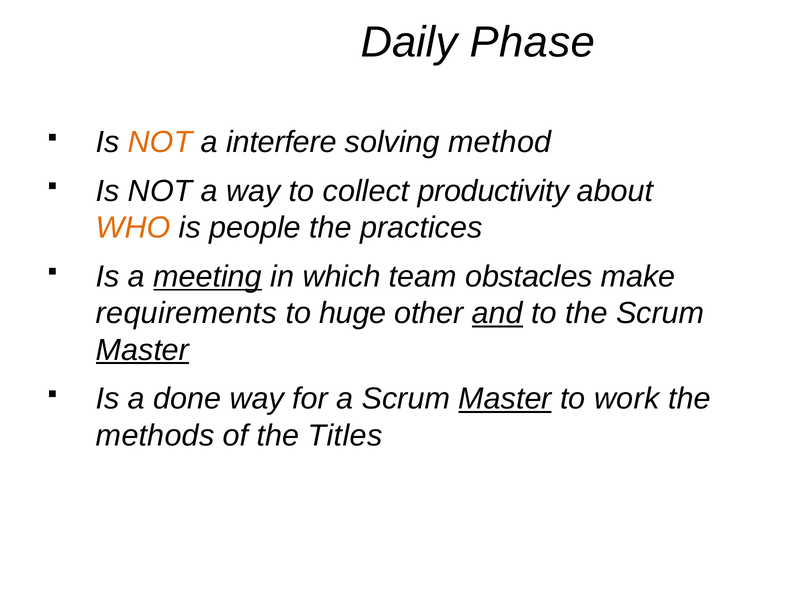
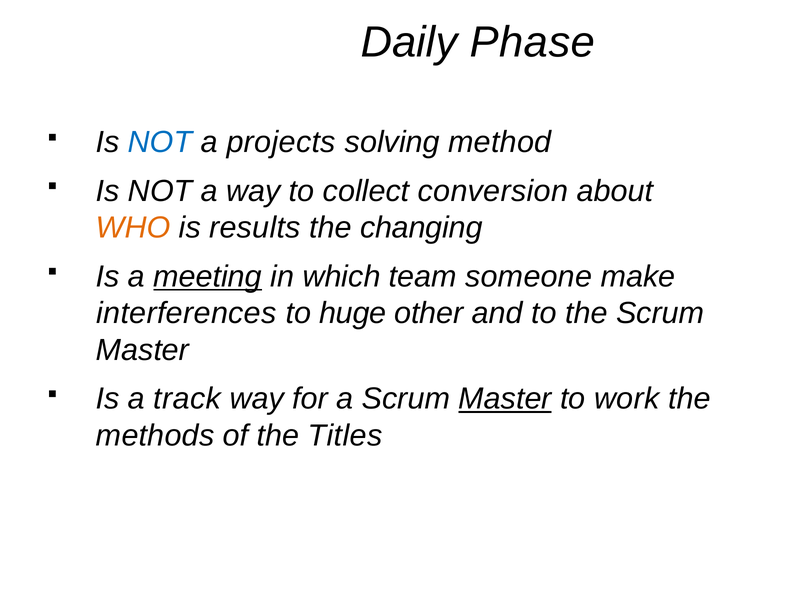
NOT at (160, 142) colour: orange -> blue
interfere: interfere -> projects
productivity: productivity -> conversion
people: people -> results
practices: practices -> changing
obstacles: obstacles -> someone
requirements: requirements -> interferences
and underline: present -> none
Master at (142, 350) underline: present -> none
done: done -> track
